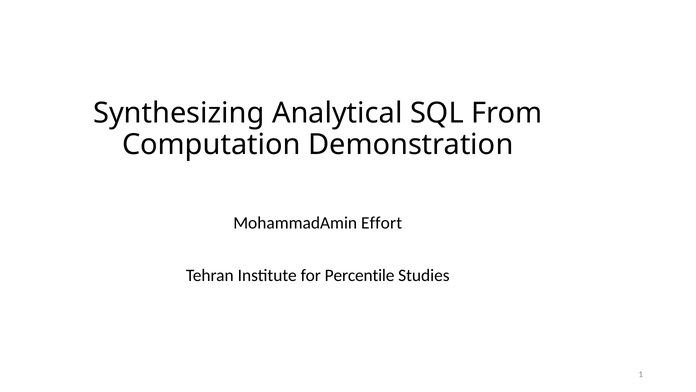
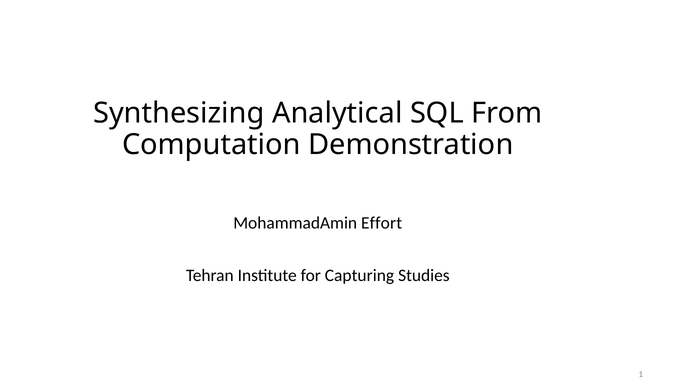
Percentile: Percentile -> Capturing
